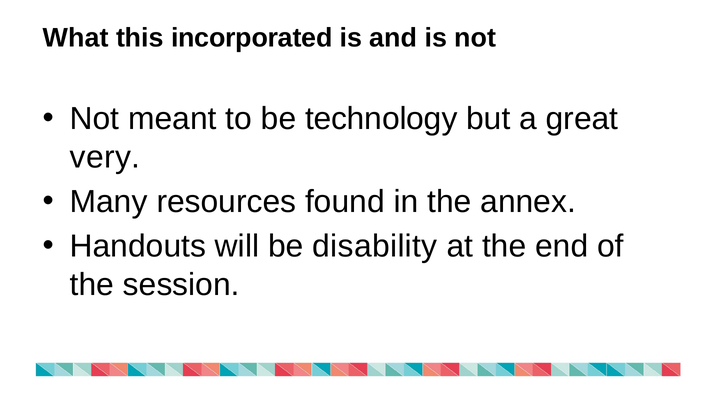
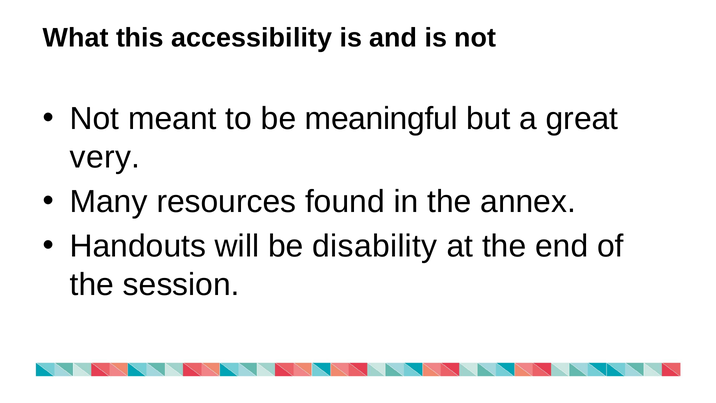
incorporated: incorporated -> accessibility
technology: technology -> meaningful
